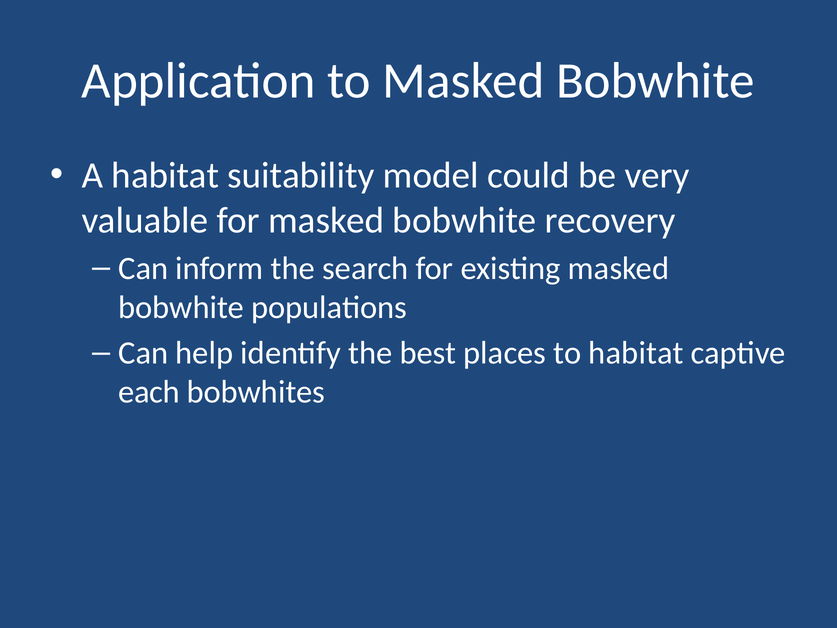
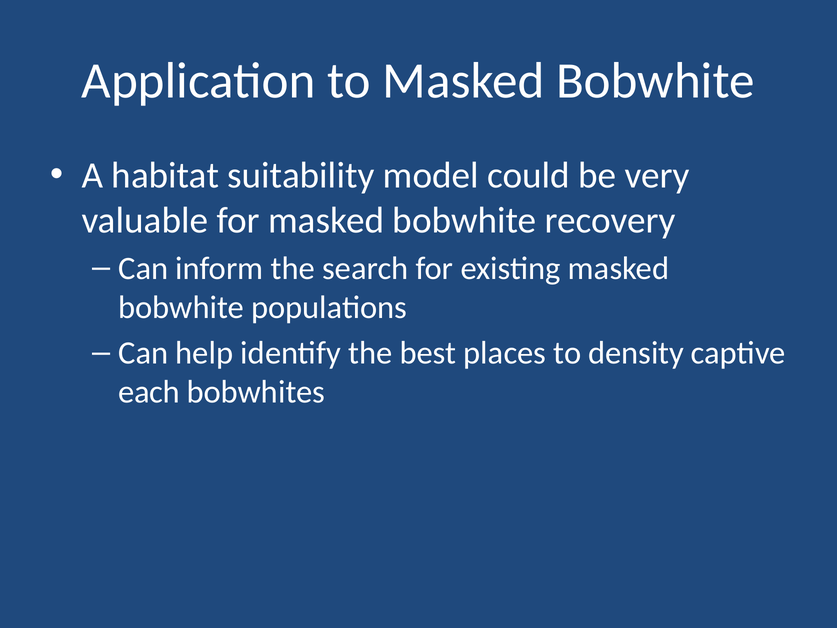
to habitat: habitat -> density
